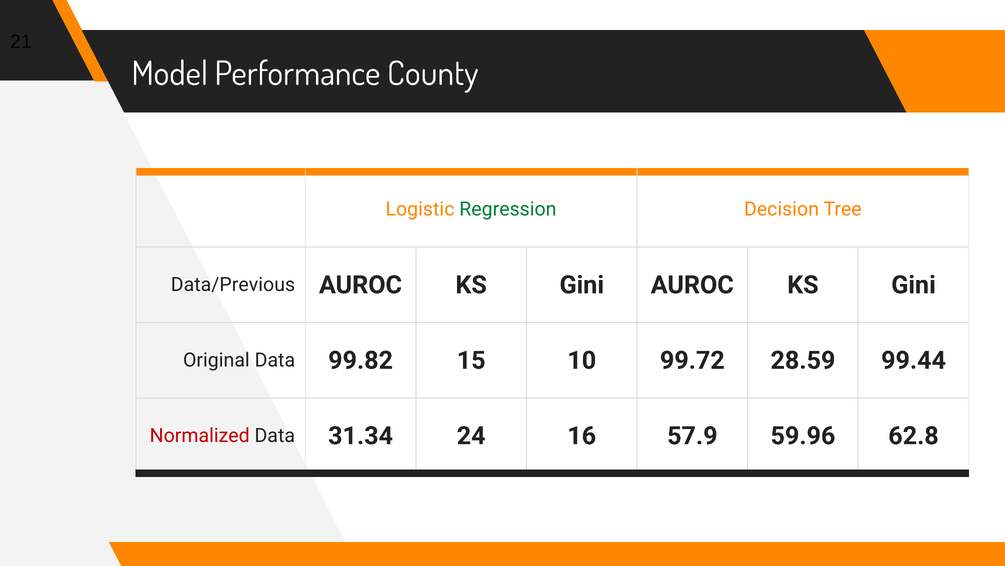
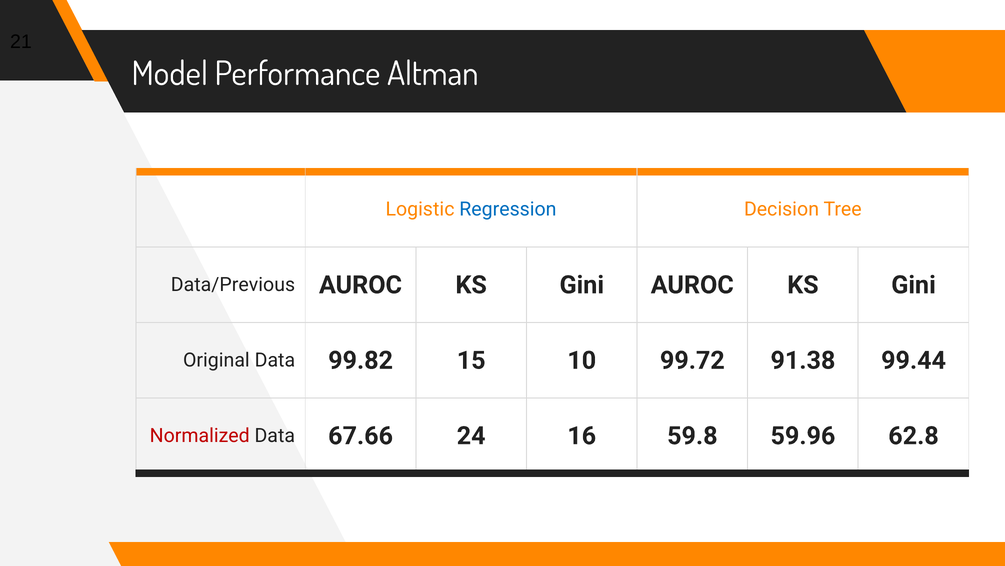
County: County -> Altman
Regression colour: green -> blue
28.59: 28.59 -> 91.38
31.34: 31.34 -> 67.66
57.9: 57.9 -> 59.8
